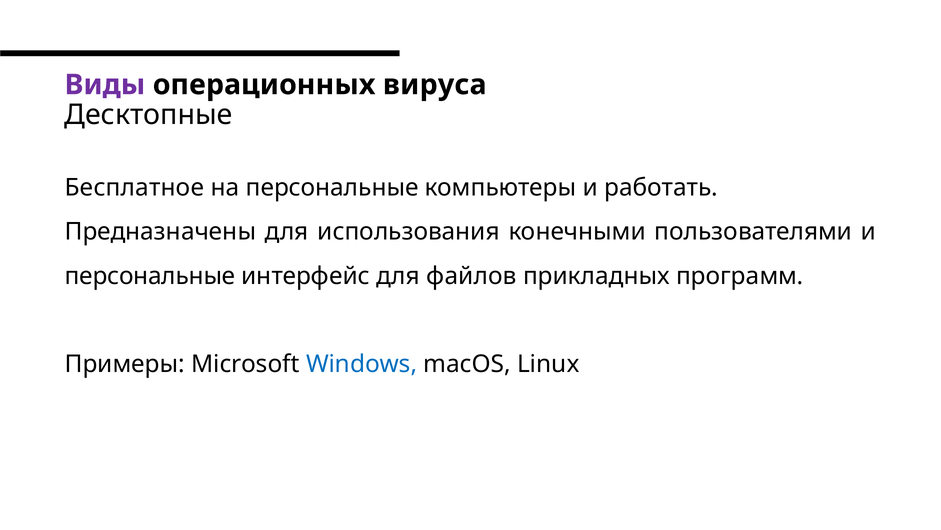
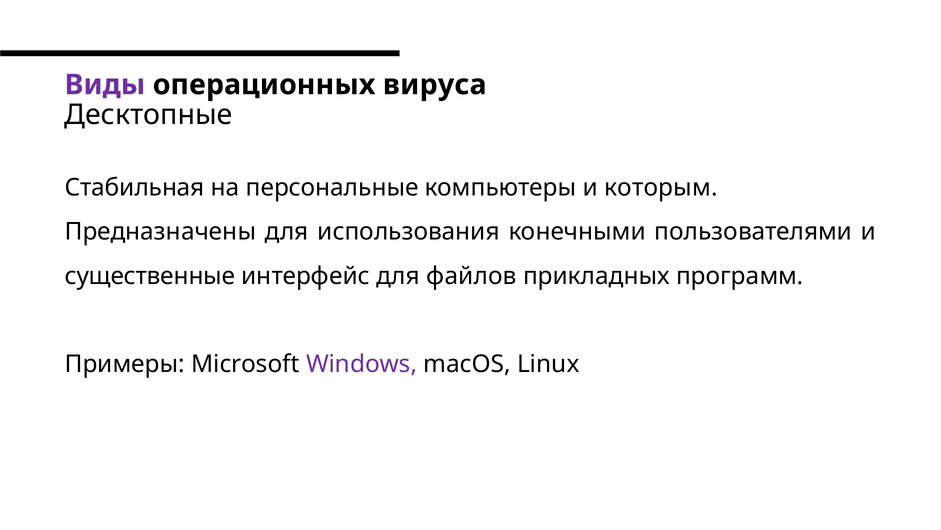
Бесплатное: Бесплатное -> Стабильная
работать: работать -> которым
персональные at (150, 276): персональные -> существенные
Windows colour: blue -> purple
